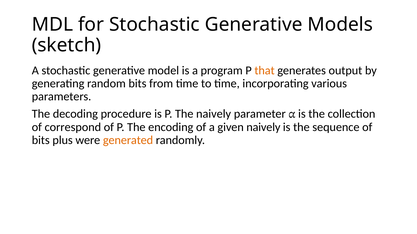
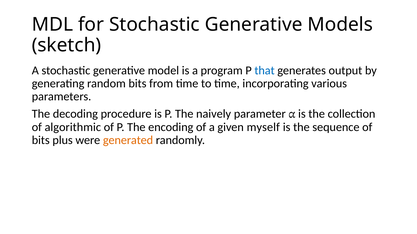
that colour: orange -> blue
correspond: correspond -> algorithmic
given naively: naively -> myself
